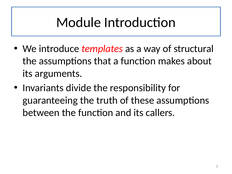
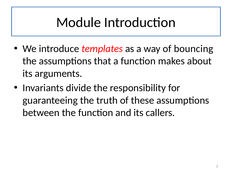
structural: structural -> bouncing
